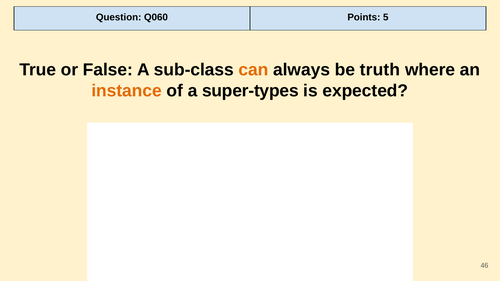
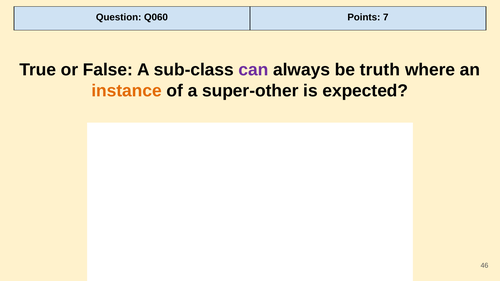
5: 5 -> 7
can colour: orange -> purple
super-types: super-types -> super-other
